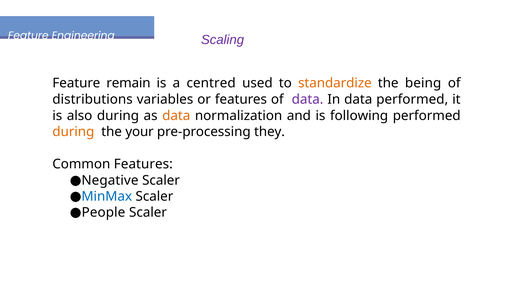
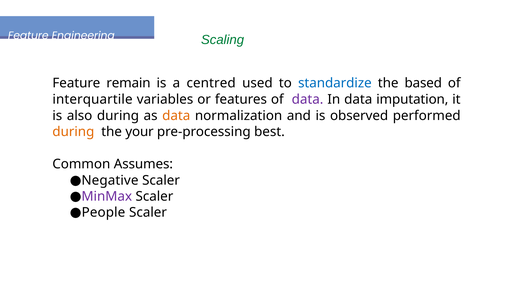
Scaling colour: purple -> green
standardize colour: orange -> blue
being: being -> based
distributions: distributions -> interquartile
data performed: performed -> imputation
following: following -> observed
they: they -> best
Common Features: Features -> Assumes
MinMax colour: blue -> purple
